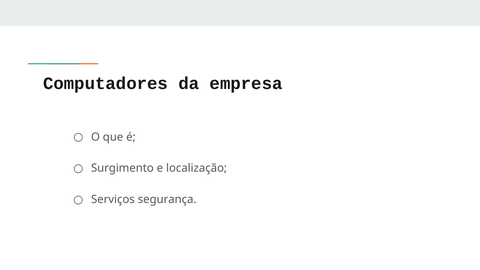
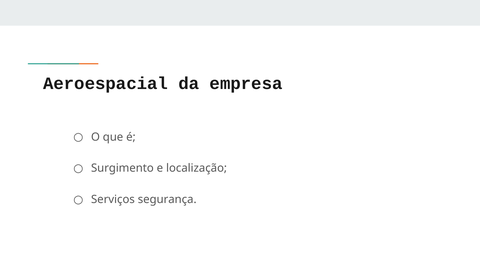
Computadores: Computadores -> Aeroespacial
